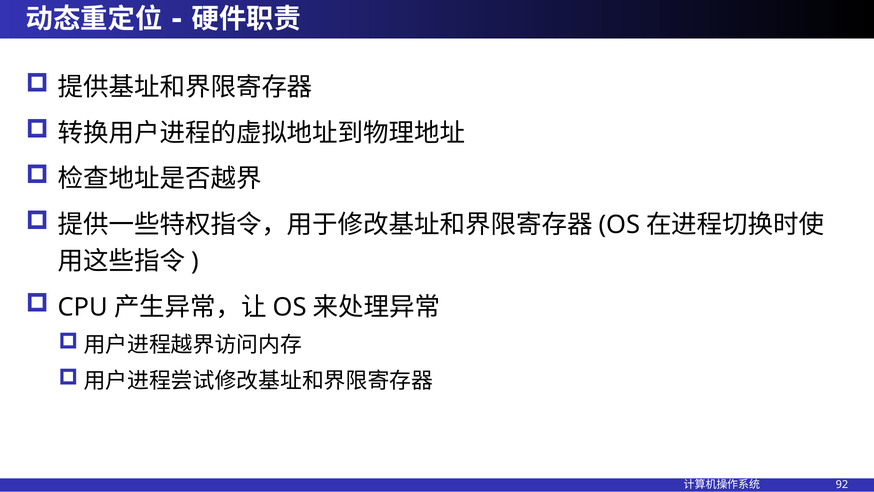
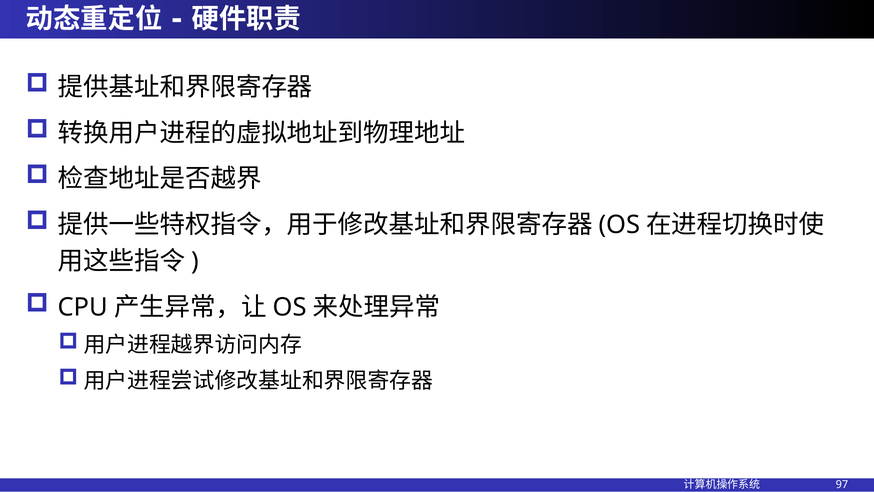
92: 92 -> 97
